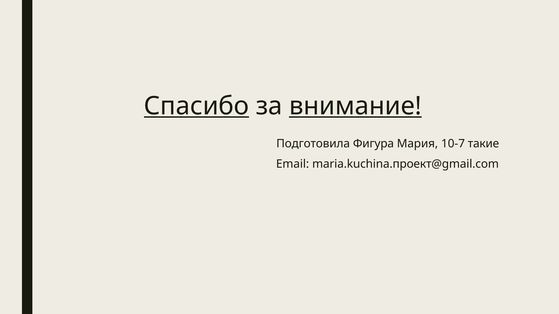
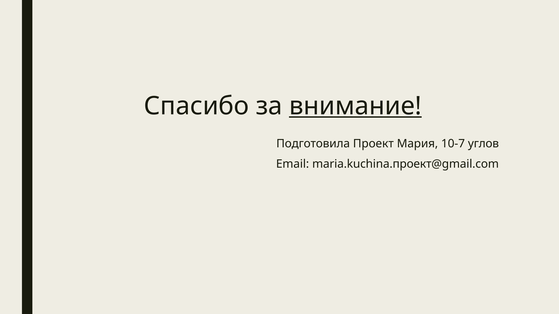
Спасибо underline: present -> none
Фигура: Фигура -> Проект
такие: такие -> углов
